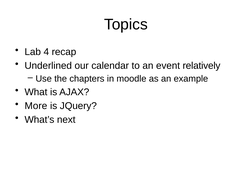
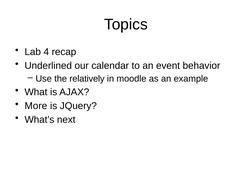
relatively: relatively -> behavior
chapters: chapters -> relatively
